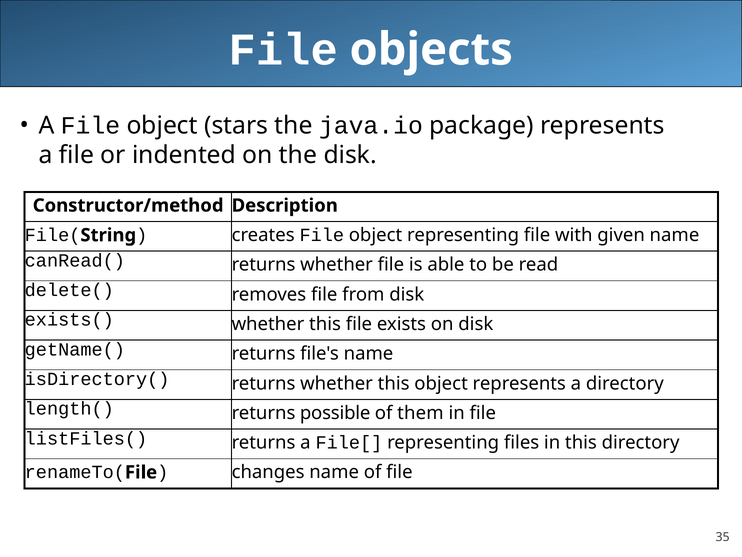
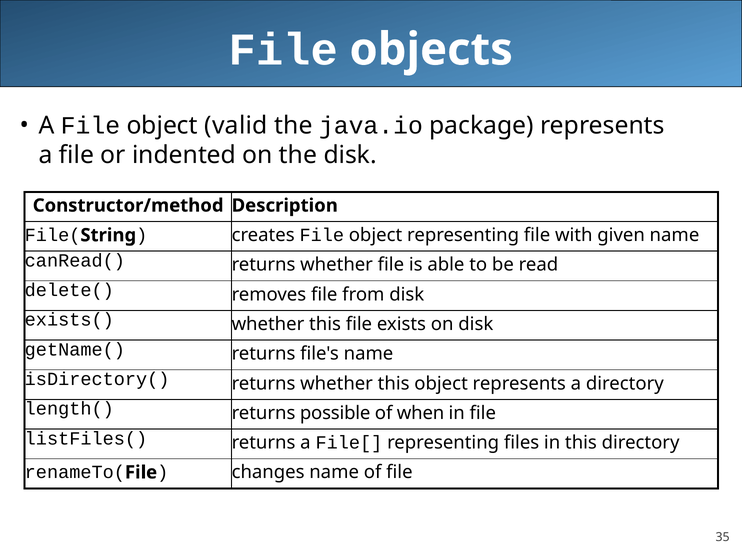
stars: stars -> valid
them: them -> when
